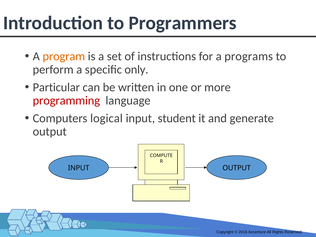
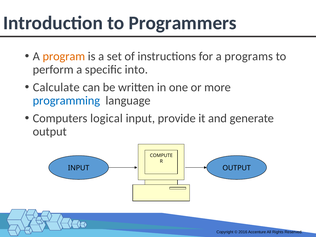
only: only -> into
Particular: Particular -> Calculate
programming colour: red -> blue
student: student -> provide
